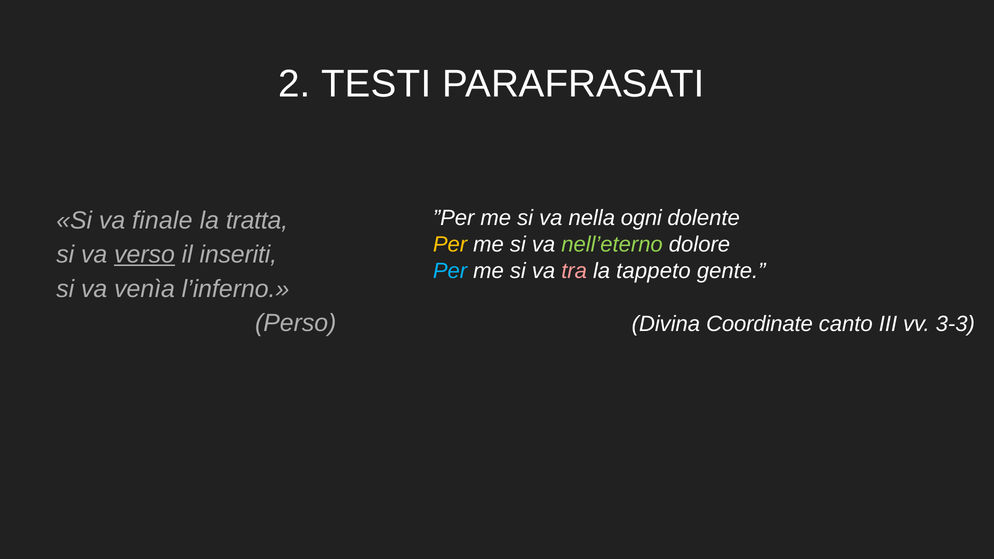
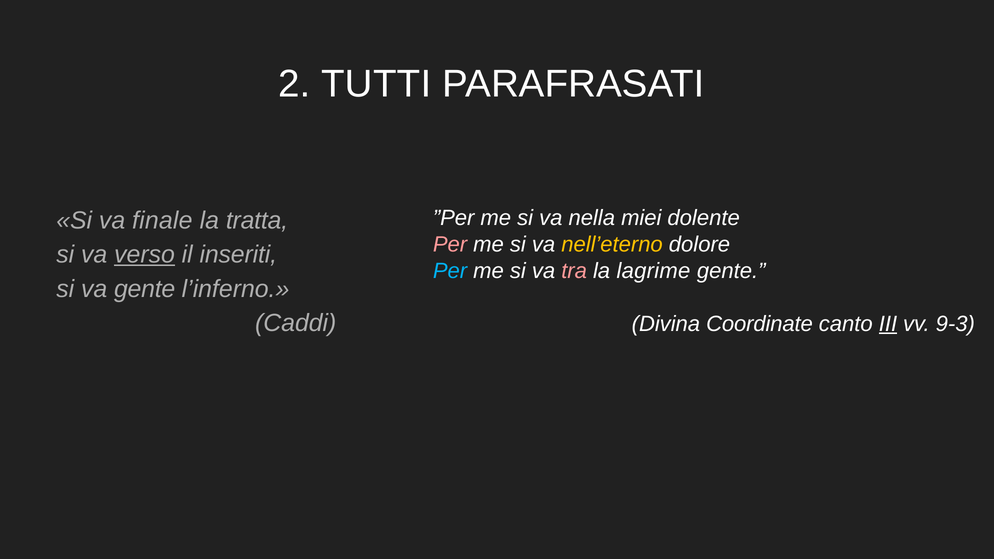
TESTI: TESTI -> TUTTI
ogni: ogni -> miei
Per at (450, 244) colour: yellow -> pink
nell’eterno colour: light green -> yellow
tappeto: tappeto -> lagrime
va venìa: venìa -> gente
Perso: Perso -> Caddi
III underline: none -> present
3-3: 3-3 -> 9-3
